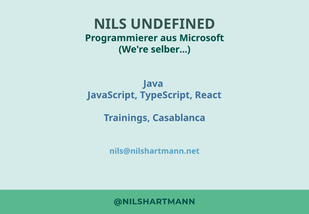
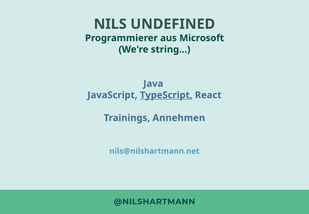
selber: selber -> string
TypeScript underline: none -> present
Casablanca: Casablanca -> Annehmen
